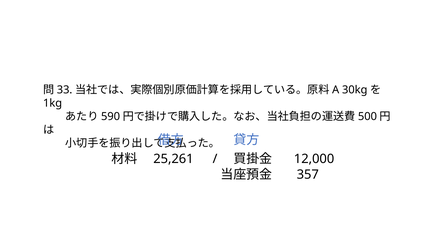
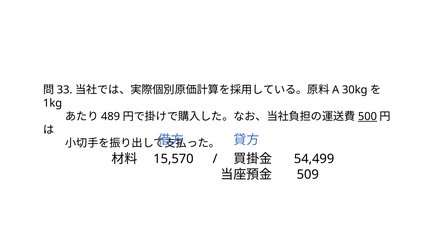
590: 590 -> 489
500 underline: none -> present
25,261: 25,261 -> 15,570
12,000: 12,000 -> 54,499
357: 357 -> 509
